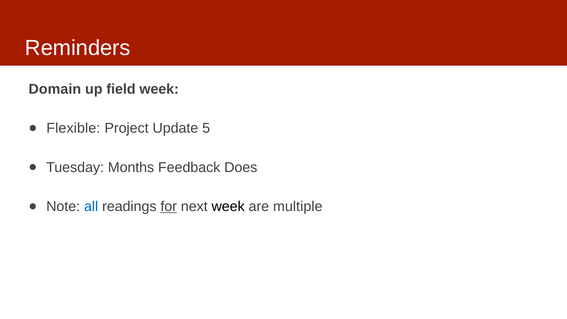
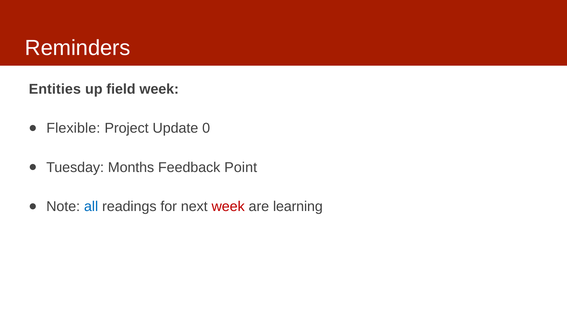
Domain: Domain -> Entities
5: 5 -> 0
Does: Does -> Point
for underline: present -> none
week at (228, 207) colour: black -> red
multiple: multiple -> learning
